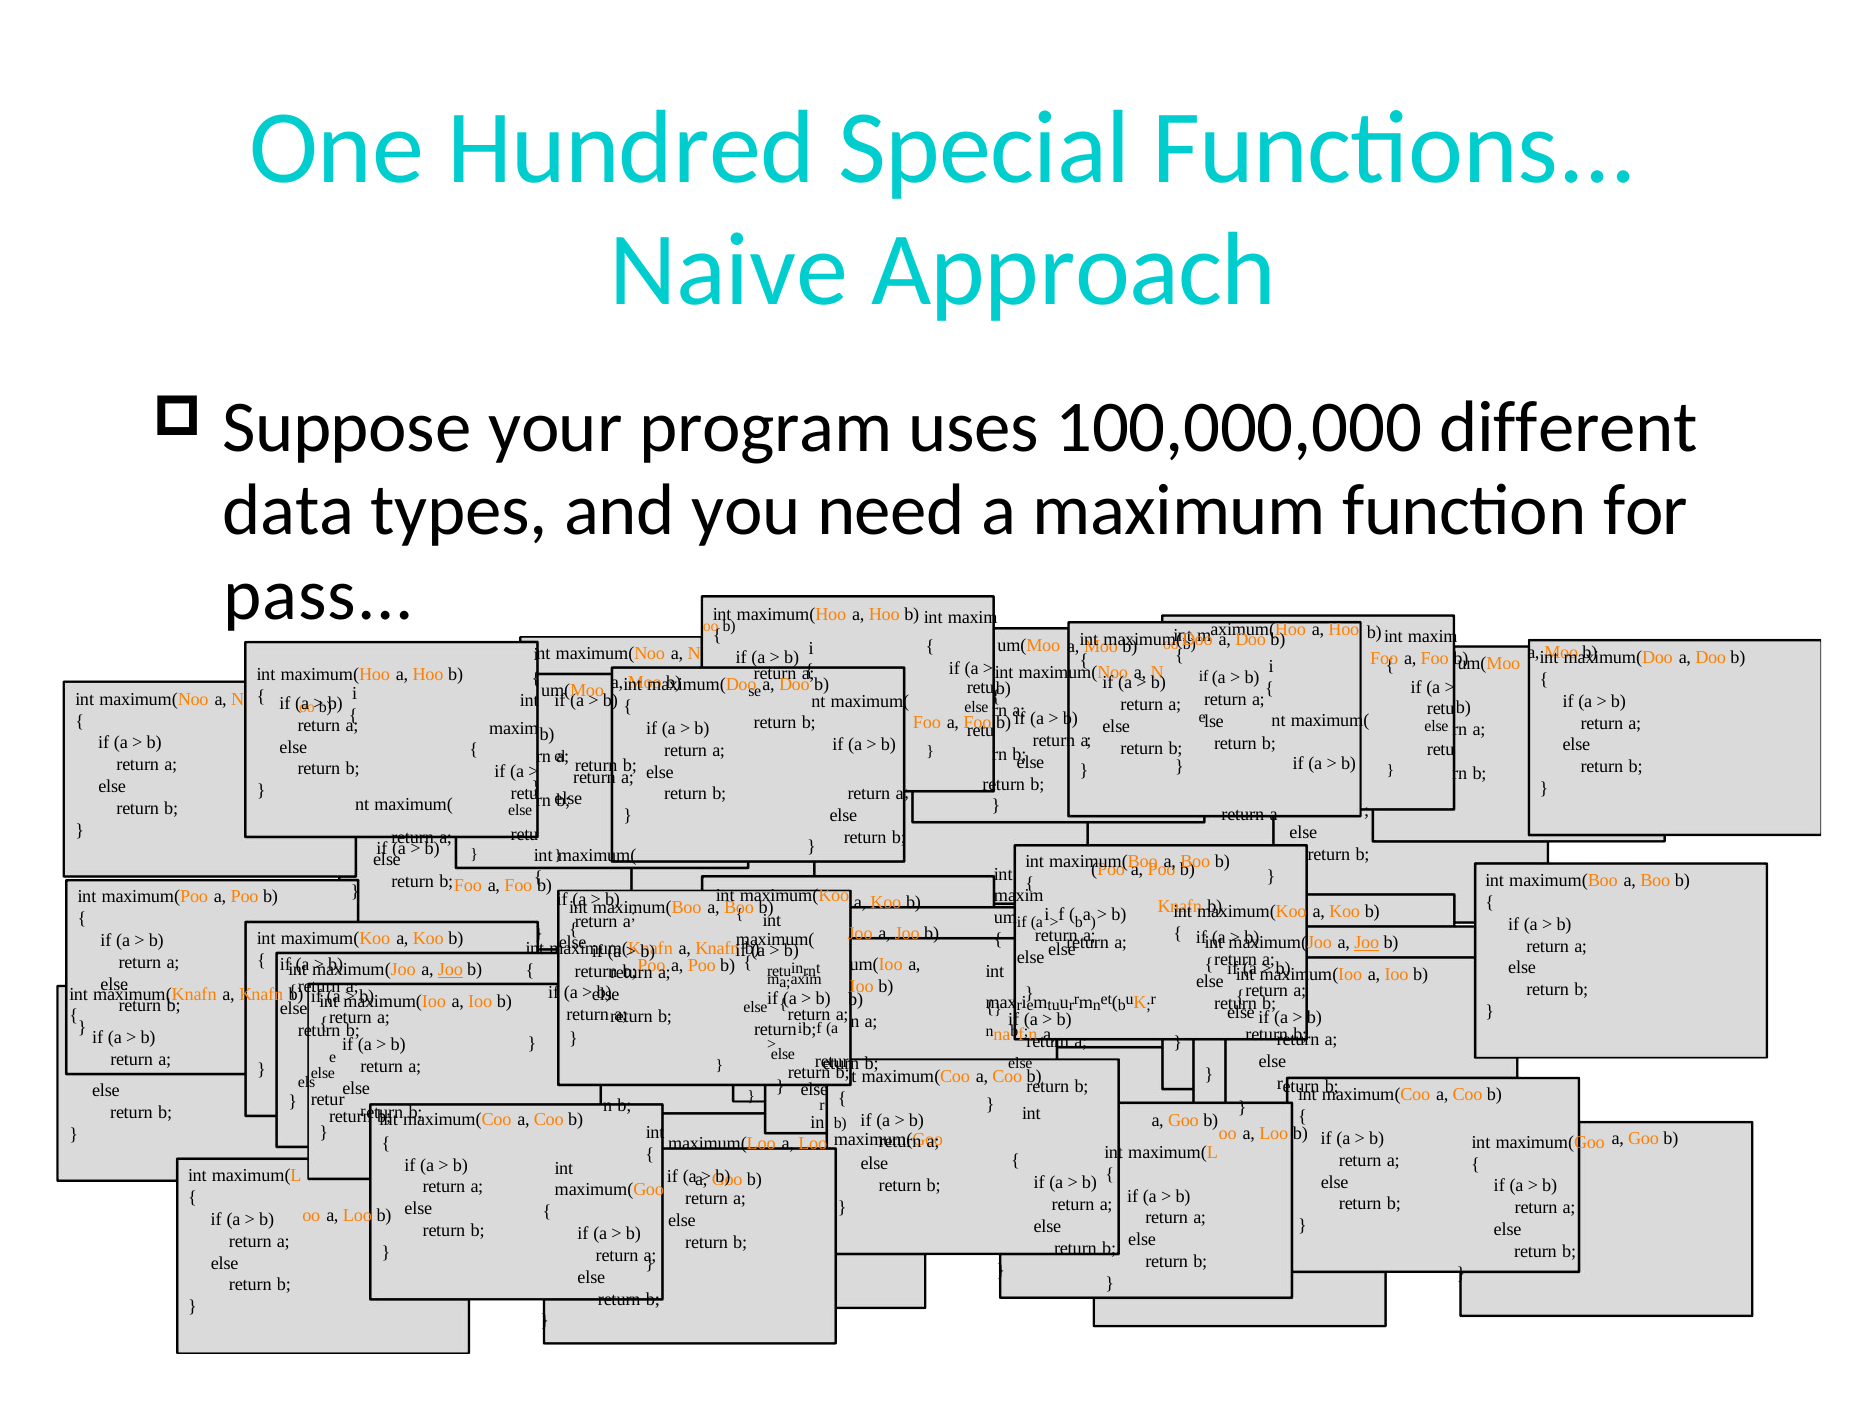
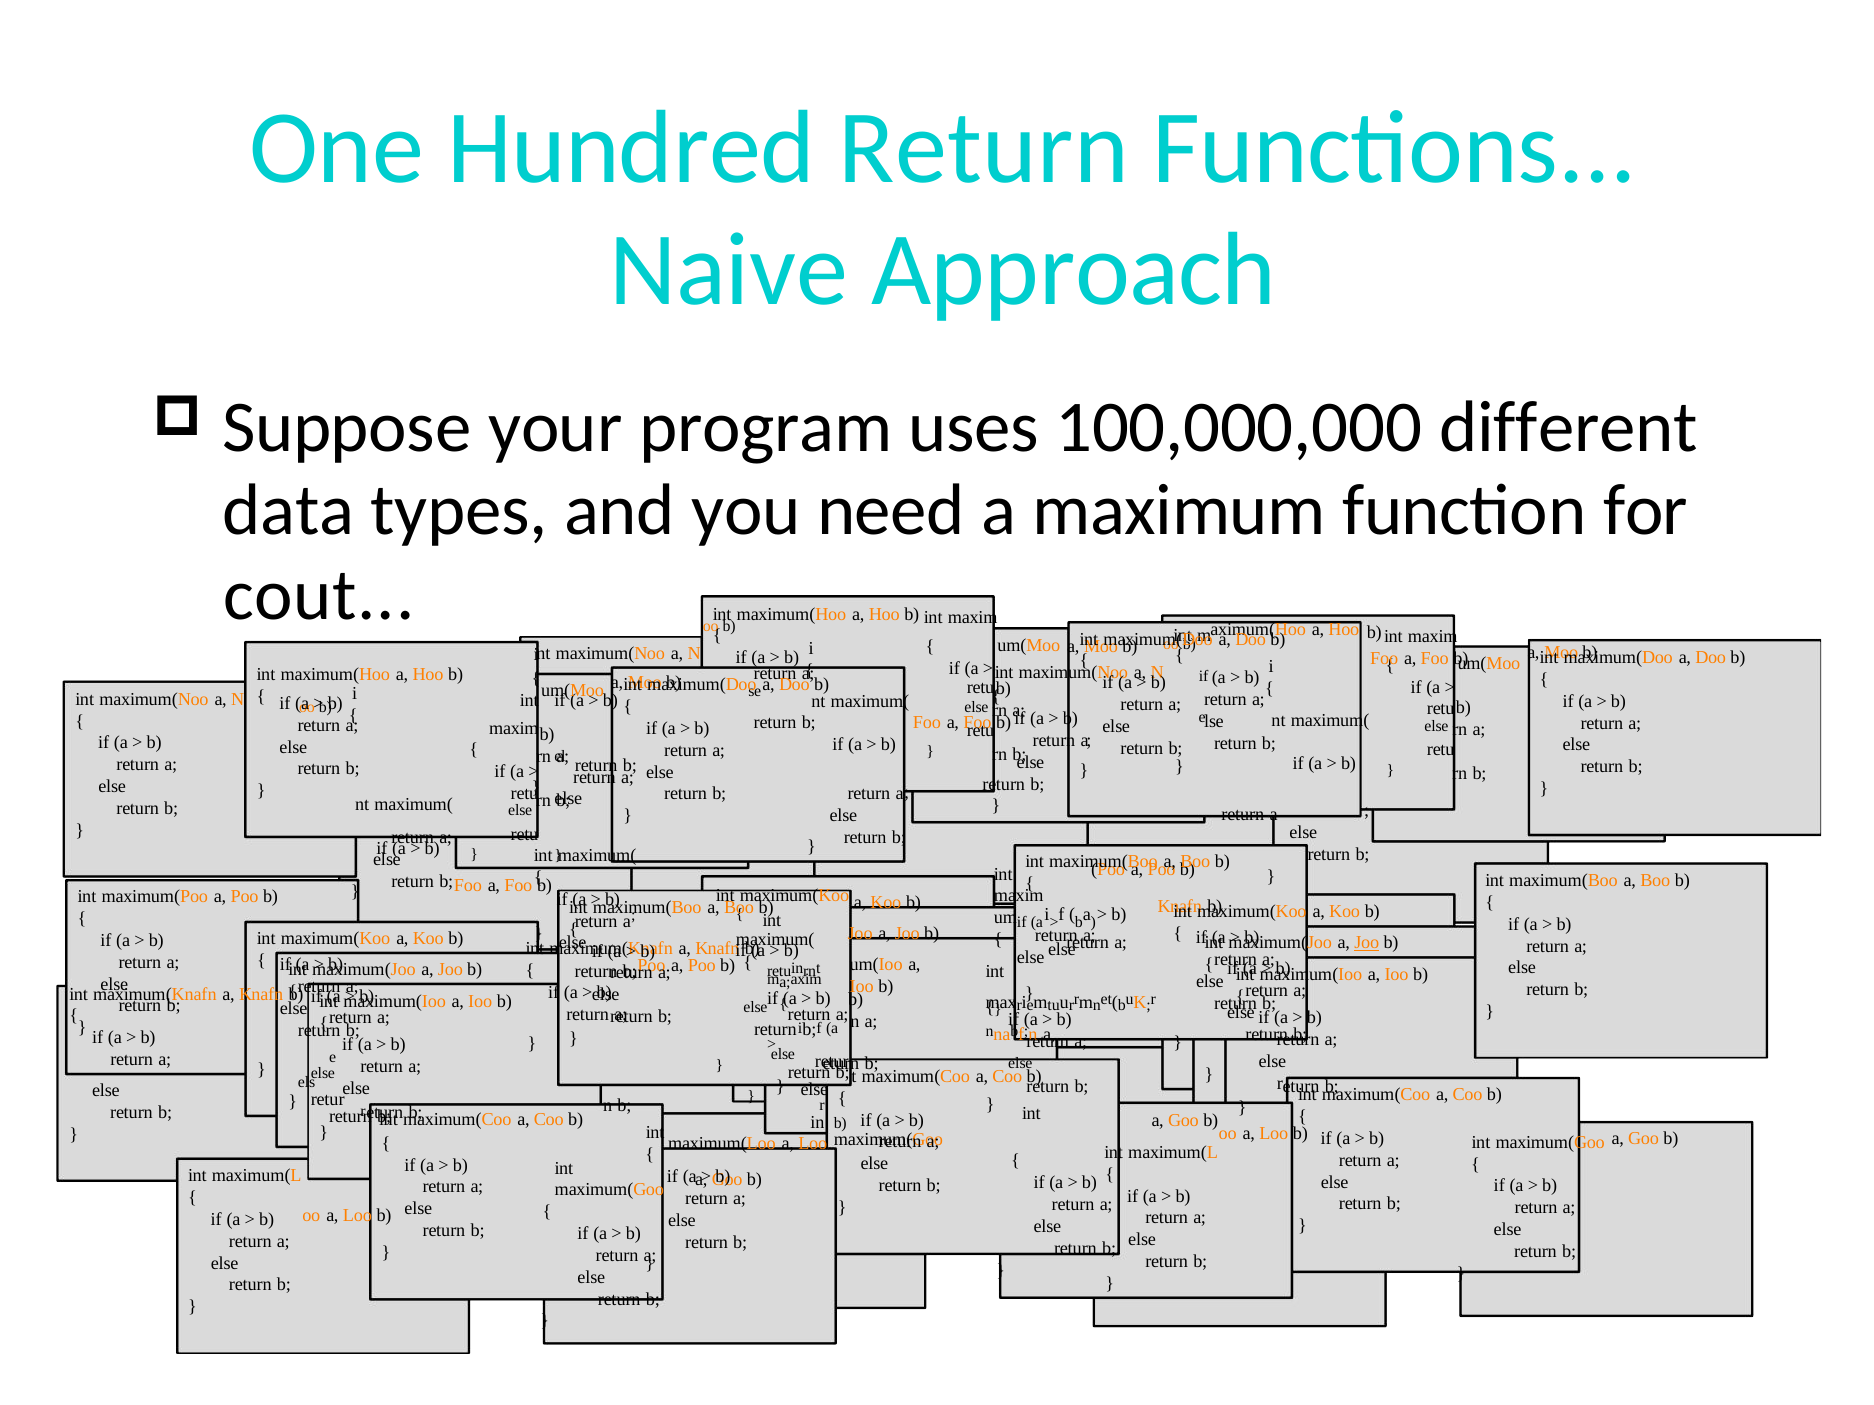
Hundred Special: Special -> Return
pass: pass -> cout
Joo at (450, 970) underline: present -> none
